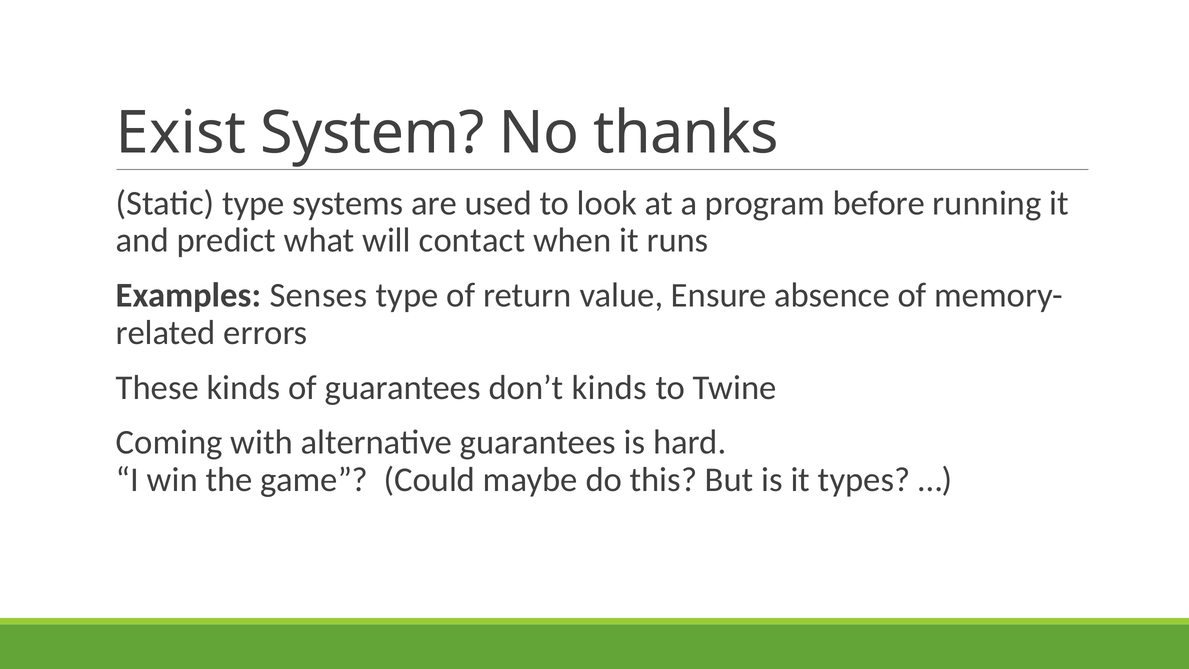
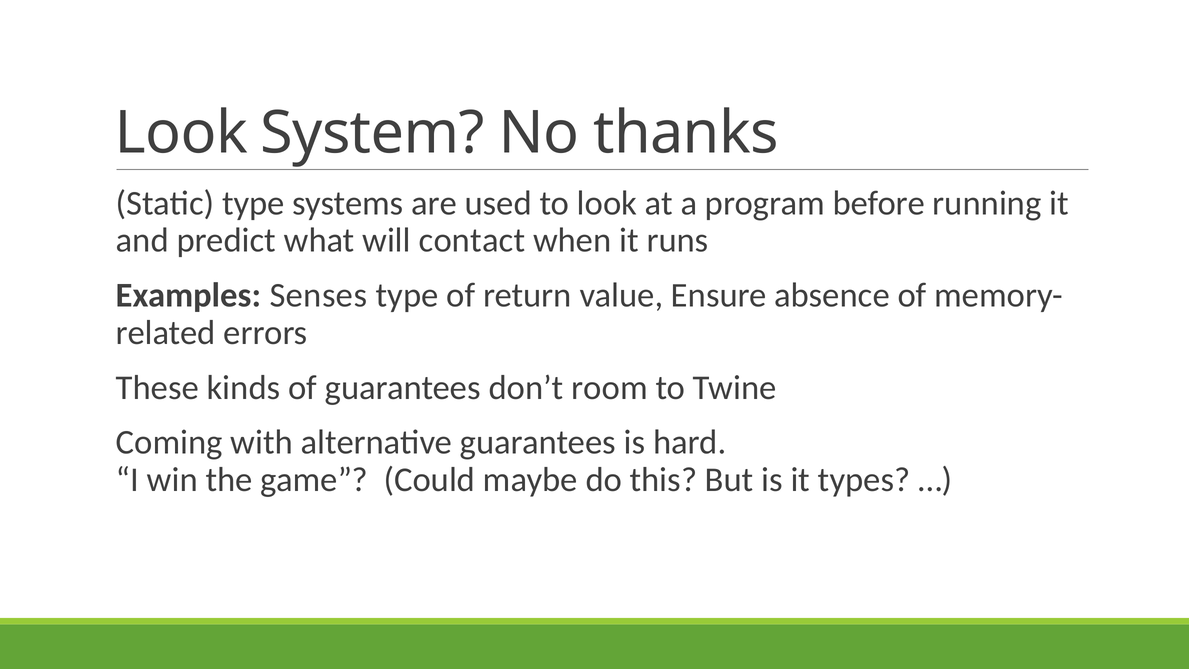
Exist at (181, 133): Exist -> Look
don’t kinds: kinds -> room
